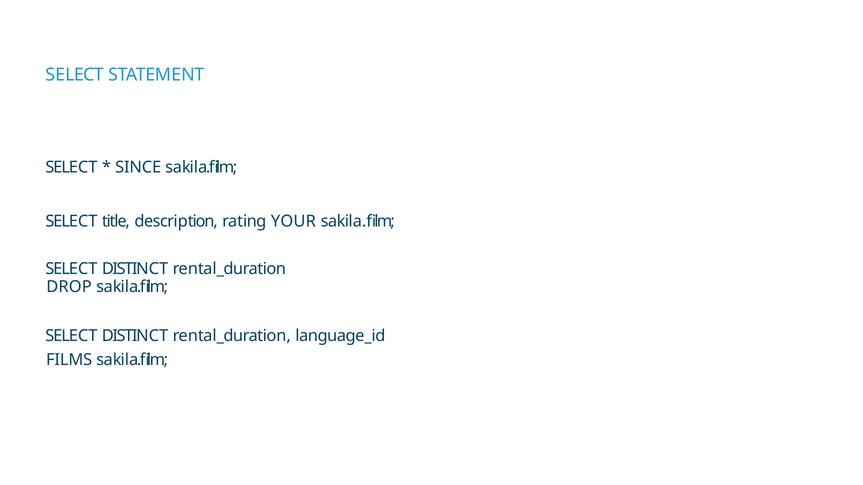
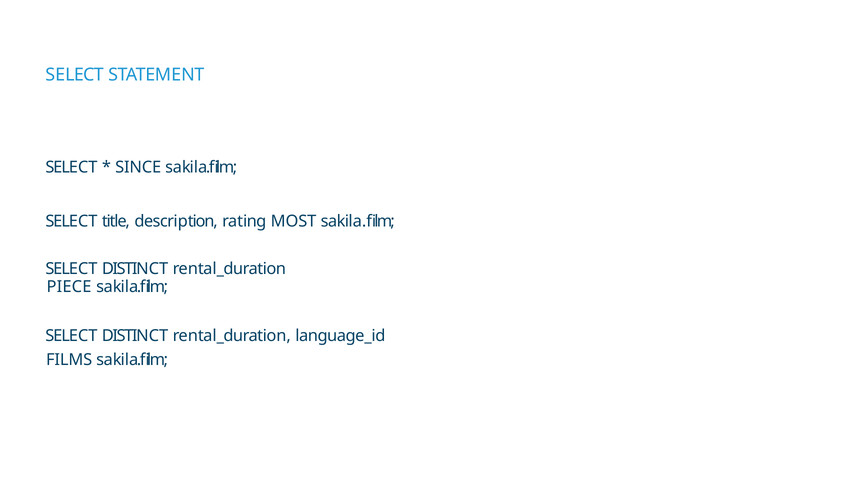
YOUR: YOUR -> MOST
DROP: DROP -> PIECE
